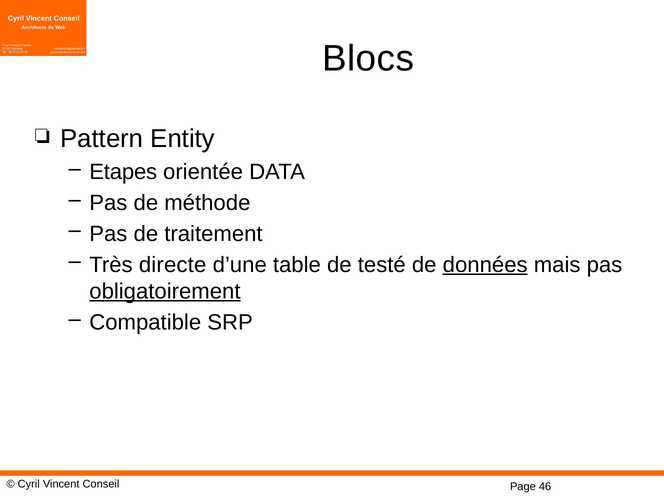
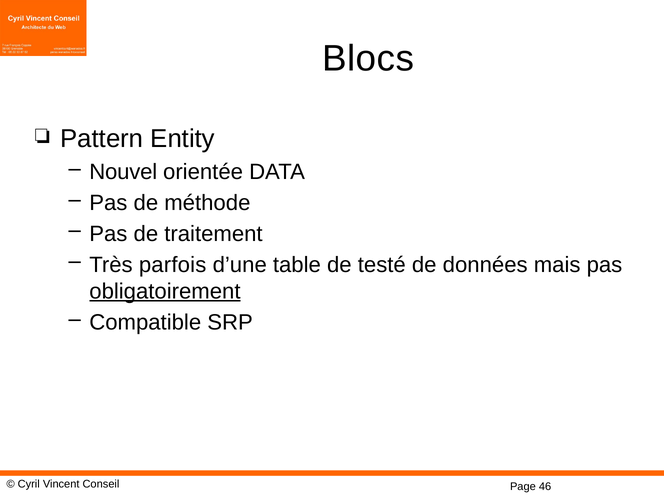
Etapes: Etapes -> Nouvel
directe: directe -> parfois
données underline: present -> none
